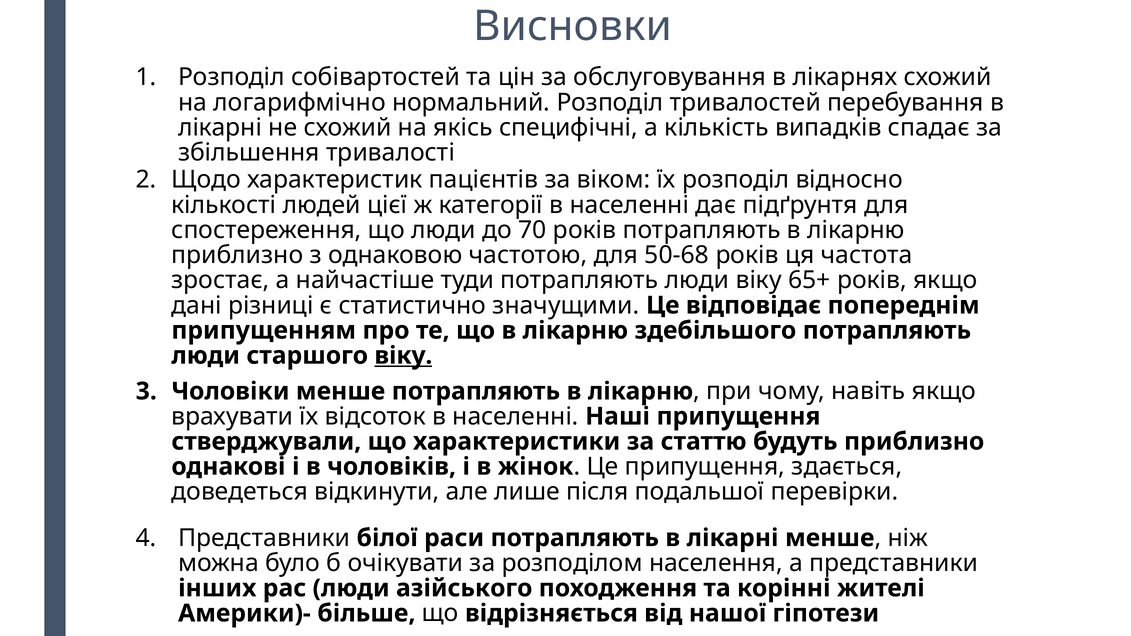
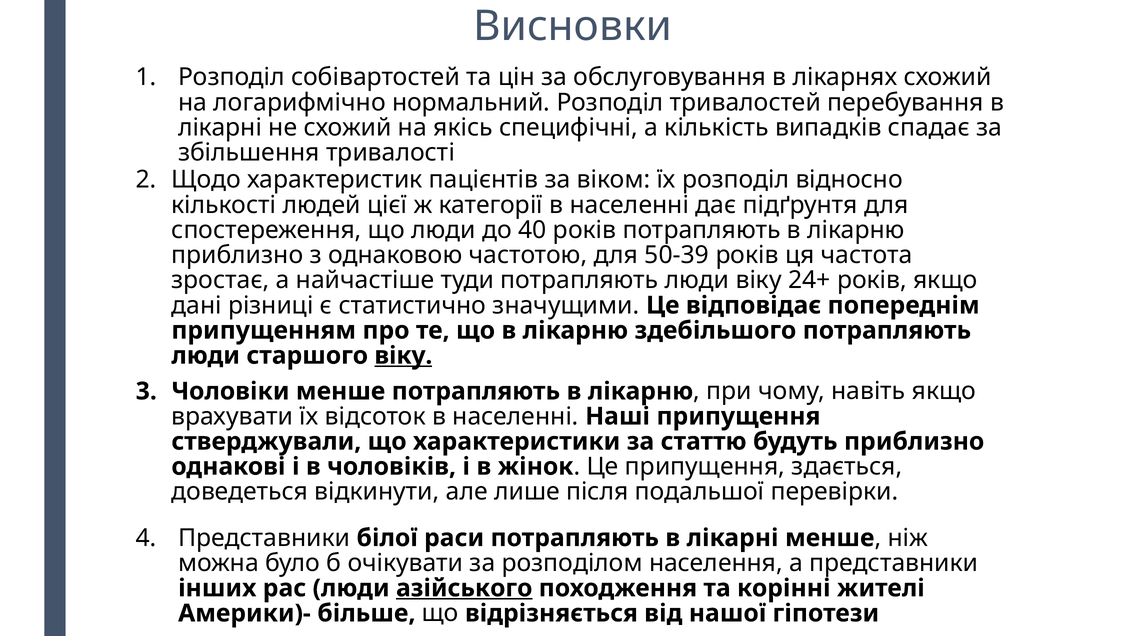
70: 70 -> 40
50-68: 50-68 -> 50-39
65+: 65+ -> 24+
азійського underline: none -> present
